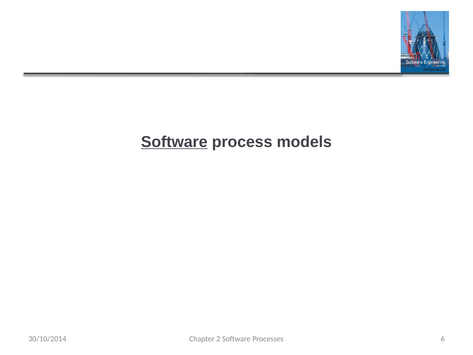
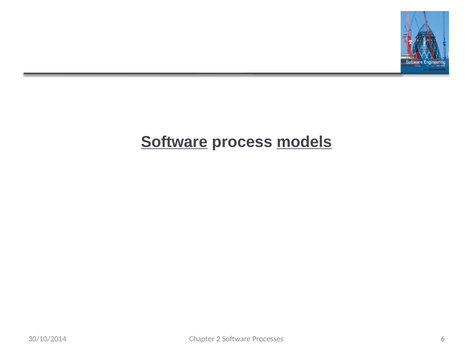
models underline: none -> present
